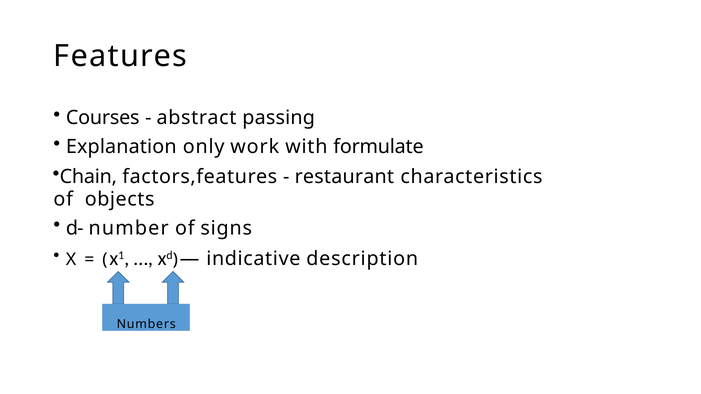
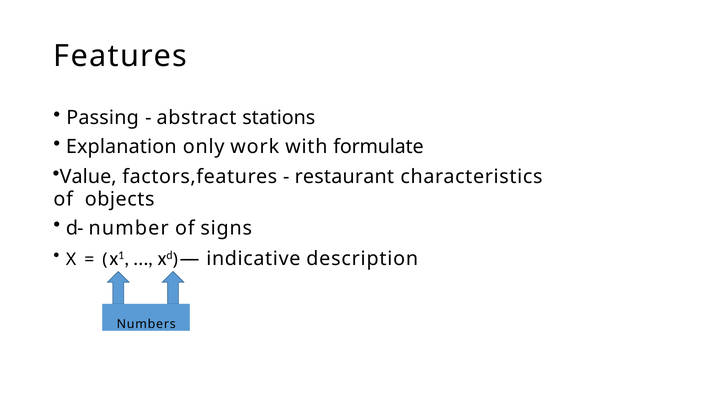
Courses: Courses -> Passing
passing: passing -> stations
Chain: Chain -> Value
